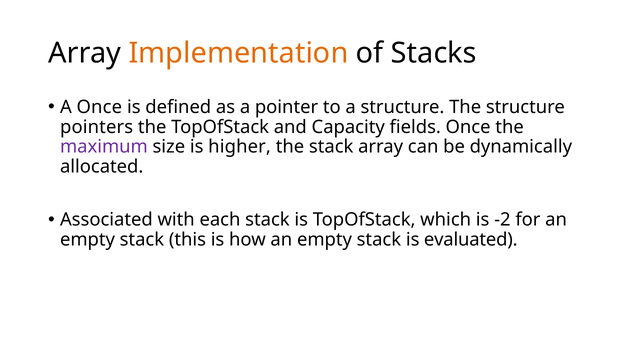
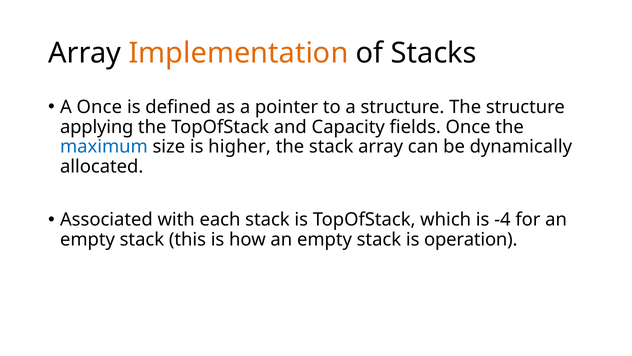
pointers: pointers -> applying
maximum colour: purple -> blue
-2: -2 -> -4
evaluated: evaluated -> operation
